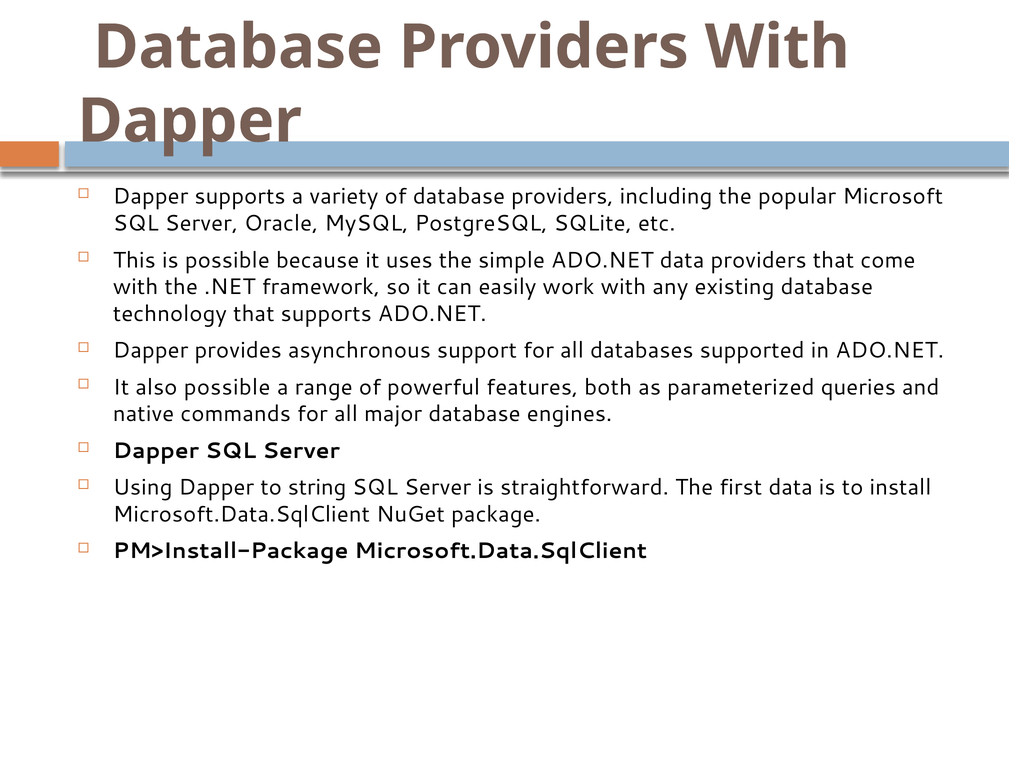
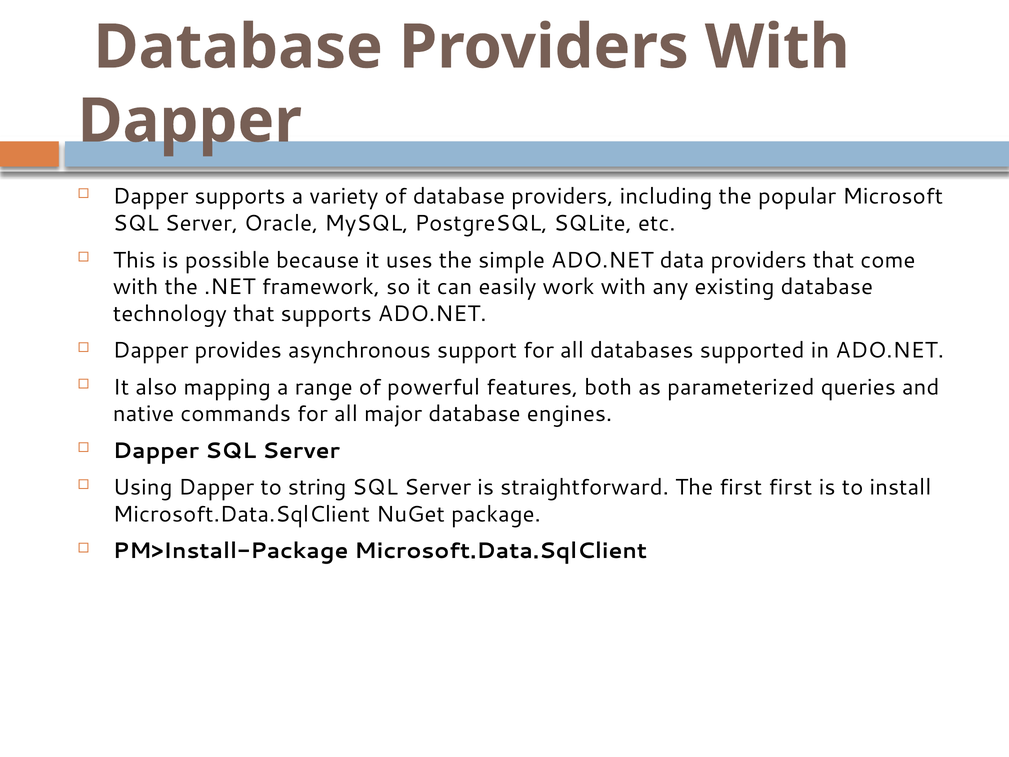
also possible: possible -> mapping
first data: data -> first
